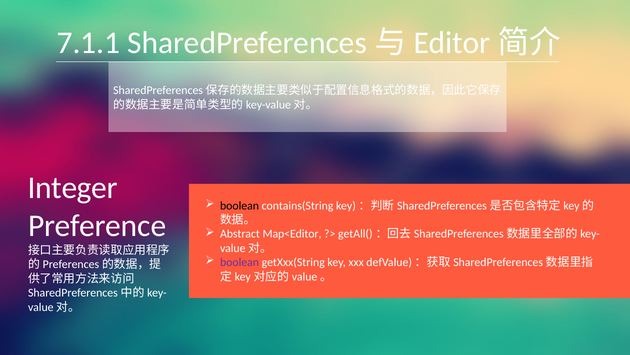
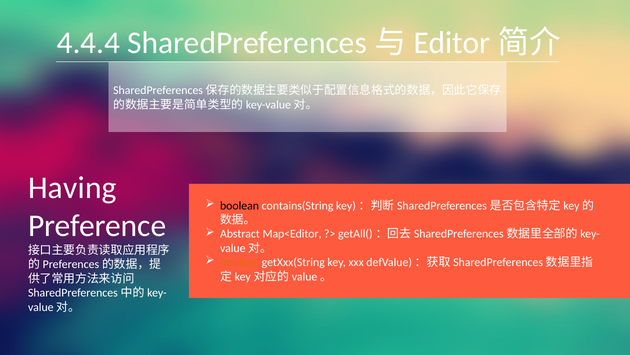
7.1.1: 7.1.1 -> 4.4.4
Integer: Integer -> Having
boolean at (240, 262) colour: purple -> orange
